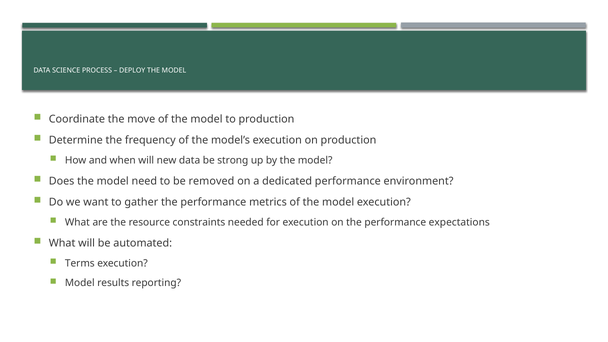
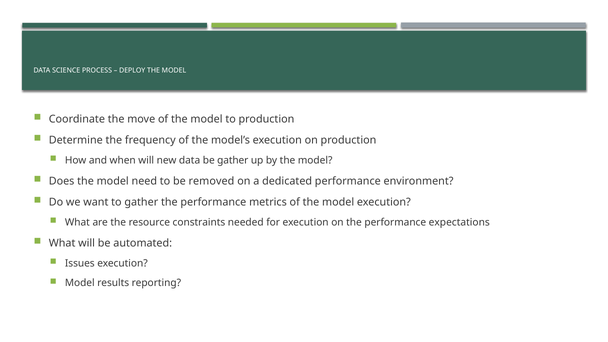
be strong: strong -> gather
Terms: Terms -> Issues
